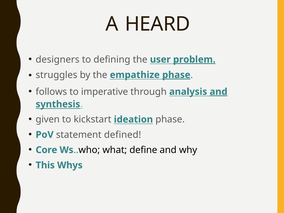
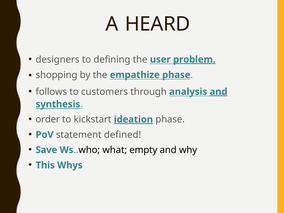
struggles: struggles -> shopping
phase at (176, 75) underline: present -> none
imperative: imperative -> customers
given: given -> order
ideation underline: none -> present
Core: Core -> Save
define: define -> empty
